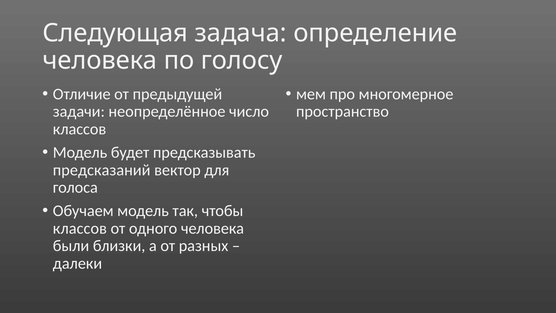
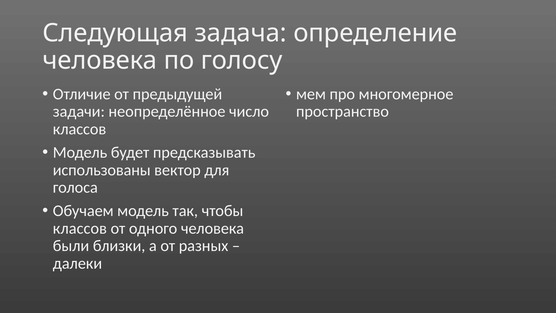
предсказаний: предсказаний -> использованы
